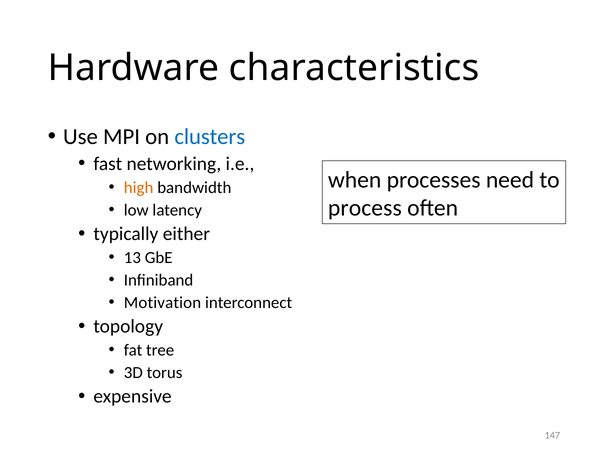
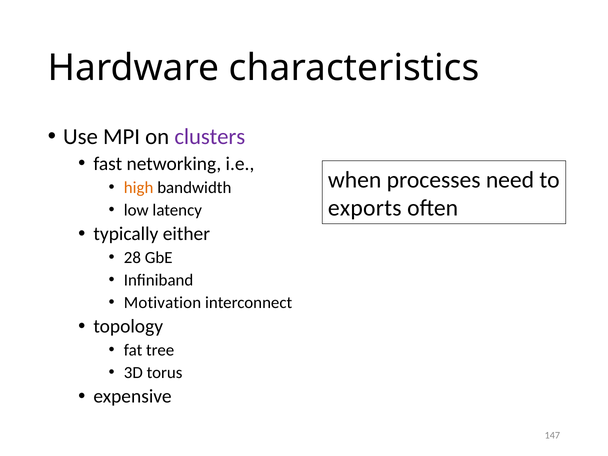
clusters colour: blue -> purple
process: process -> exports
13: 13 -> 28
